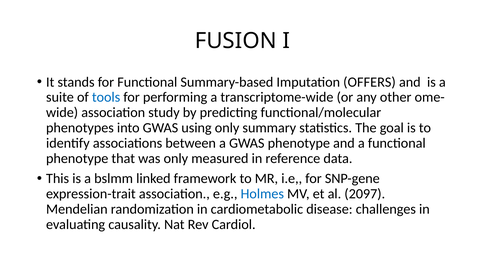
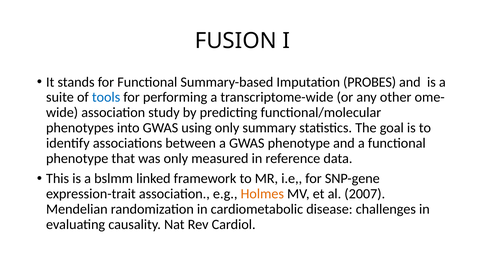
OFFERS: OFFERS -> PROBES
Holmes colour: blue -> orange
2097: 2097 -> 2007
